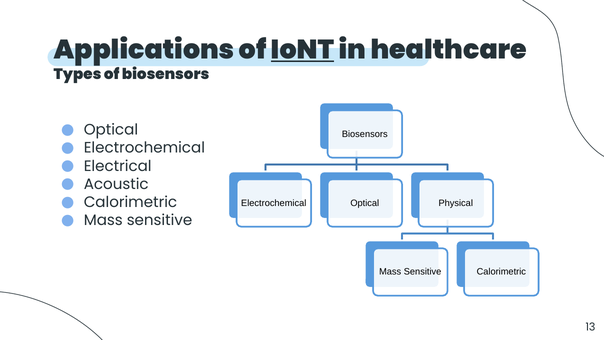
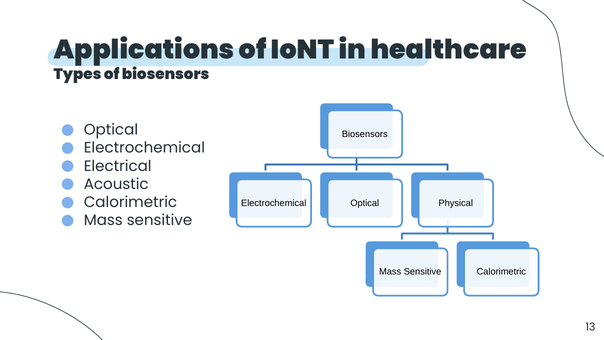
IoNT underline: present -> none
